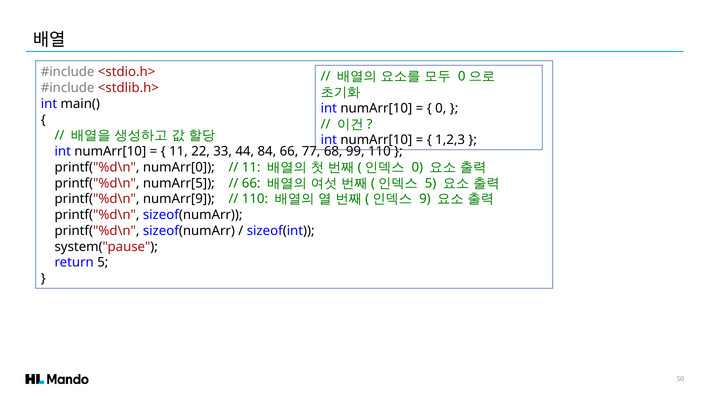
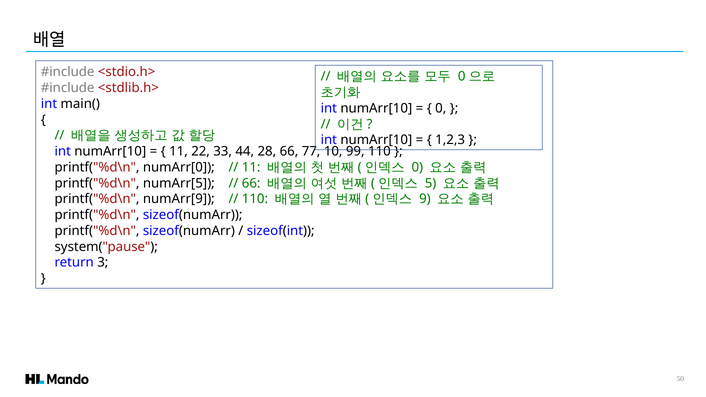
84: 84 -> 28
68: 68 -> 10
return 5: 5 -> 3
